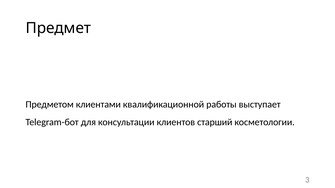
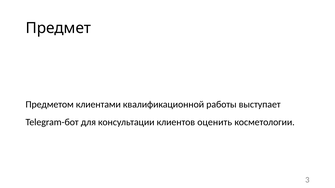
старший: старший -> оценить
